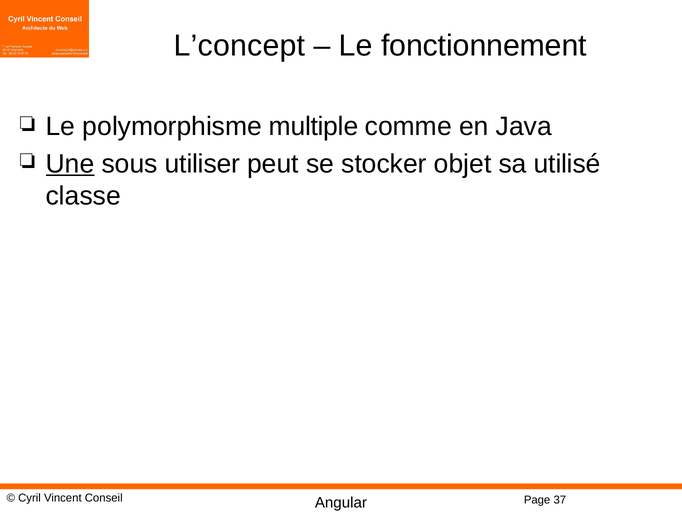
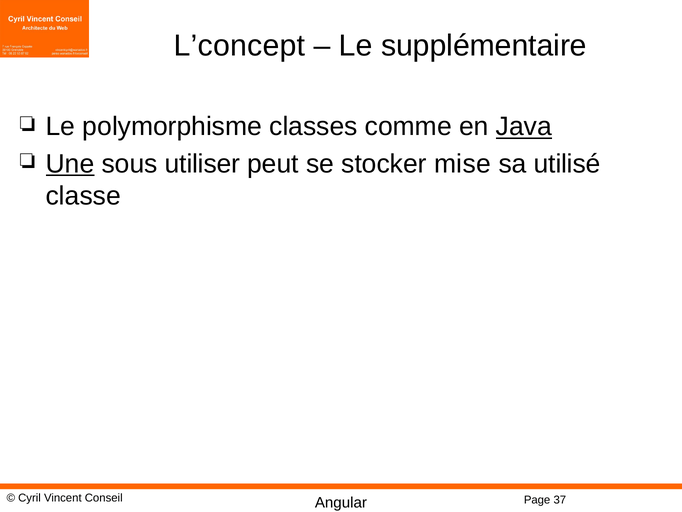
fonctionnement: fonctionnement -> supplémentaire
multiple: multiple -> classes
Java underline: none -> present
objet: objet -> mise
